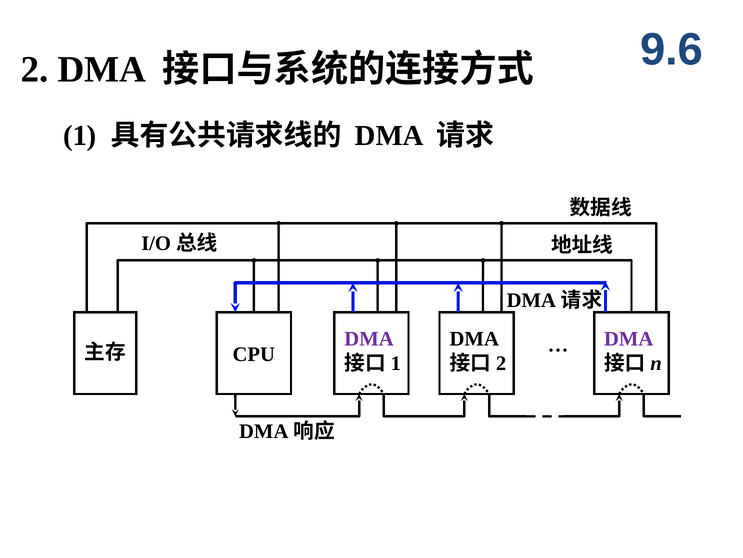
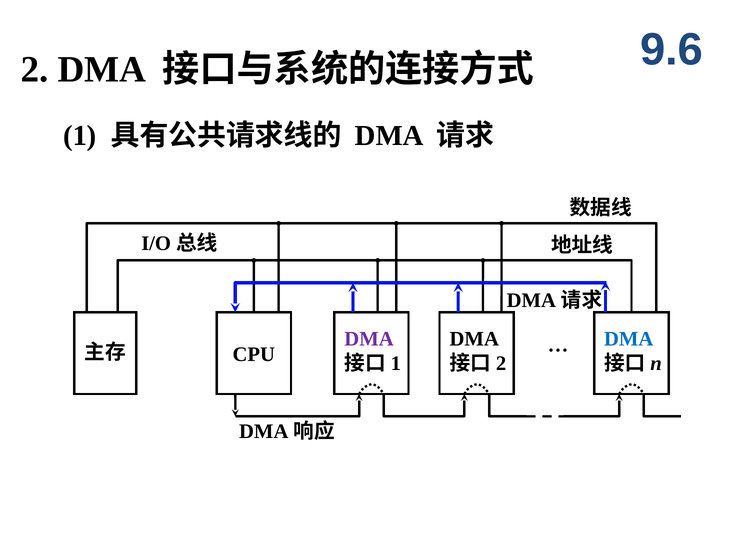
DMA at (629, 338) colour: purple -> blue
